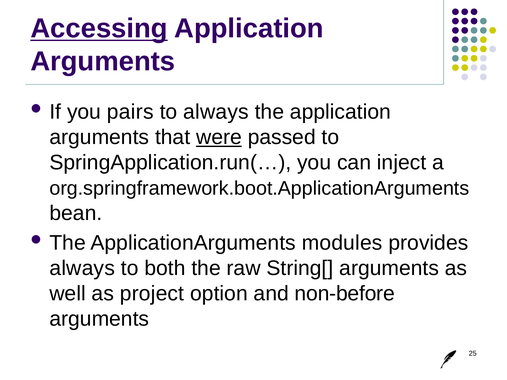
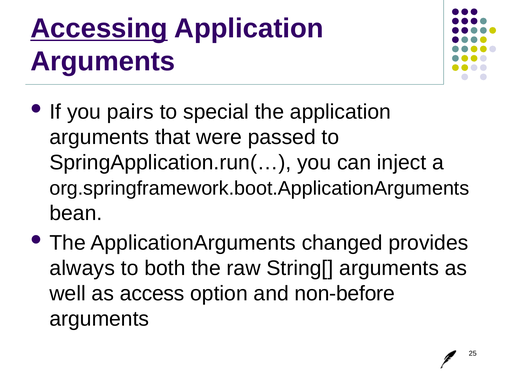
to always: always -> special
were underline: present -> none
modules: modules -> changed
project: project -> access
